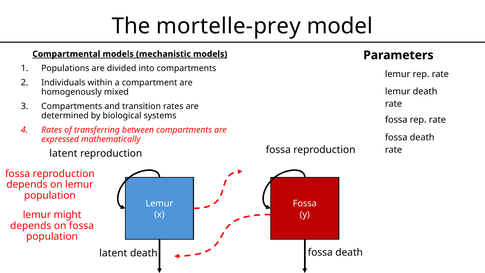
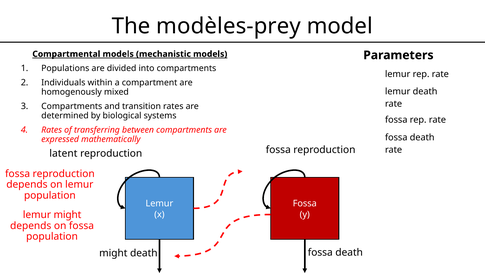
mortelle-prey: mortelle-prey -> modèles-prey
latent at (113, 253): latent -> might
